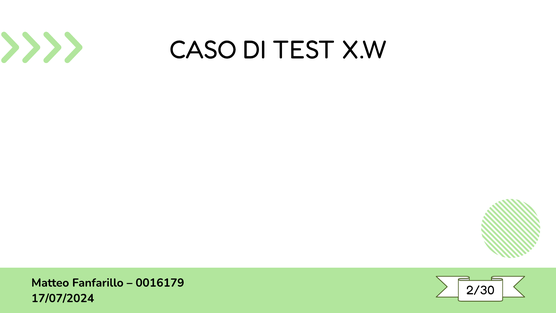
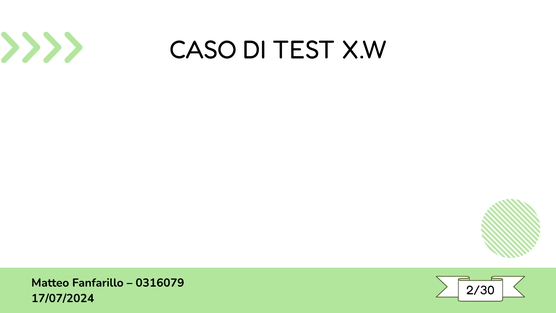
0016179: 0016179 -> 0316079
